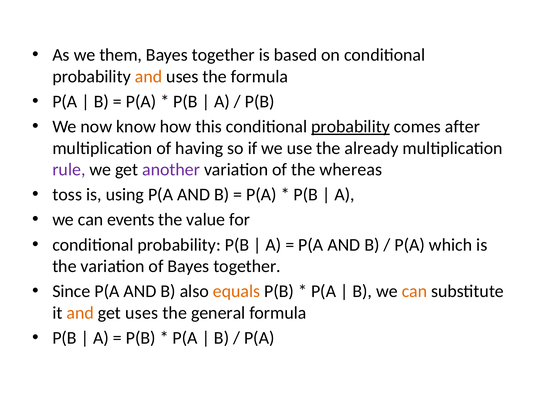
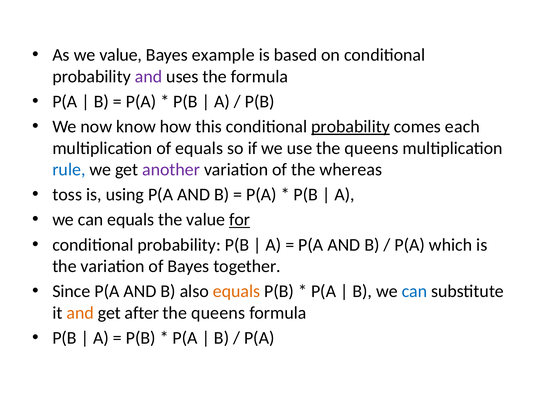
we them: them -> value
together at (223, 55): together -> example
and at (149, 76) colour: orange -> purple
after: after -> each
of having: having -> equals
use the already: already -> queens
rule colour: purple -> blue
can events: events -> equals
for underline: none -> present
can at (414, 291) colour: orange -> blue
get uses: uses -> after
general at (218, 313): general -> queens
